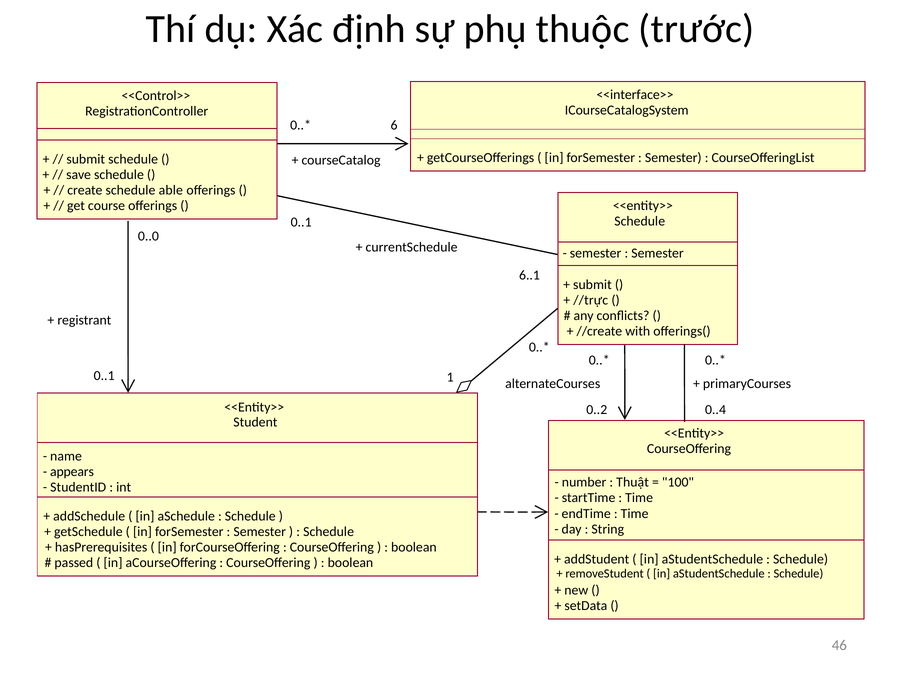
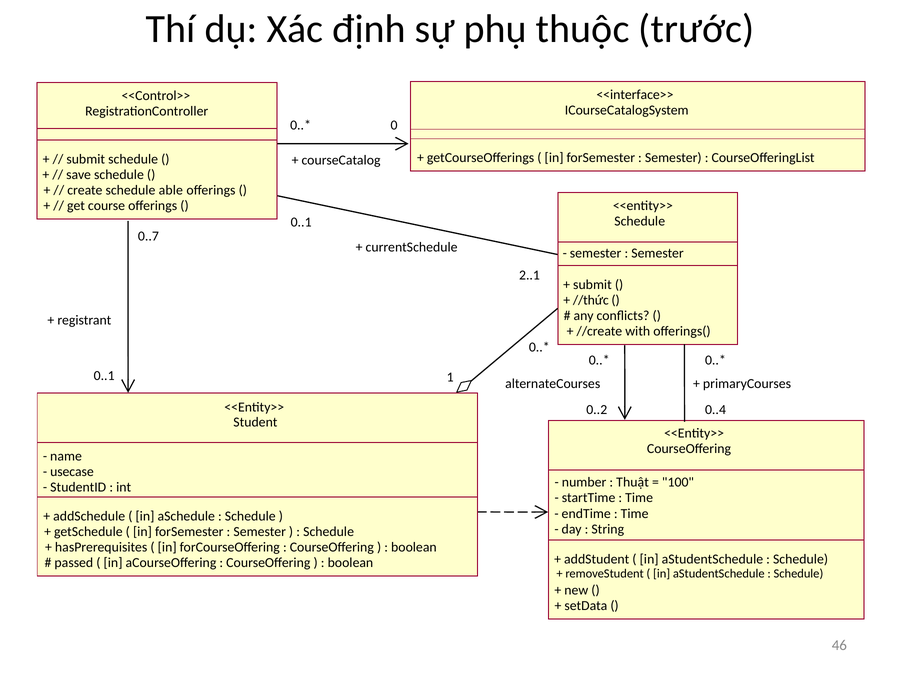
6: 6 -> 0
0..0: 0..0 -> 0..7
6..1: 6..1 -> 2..1
//trực: //trực -> //thức
appears: appears -> usecase
